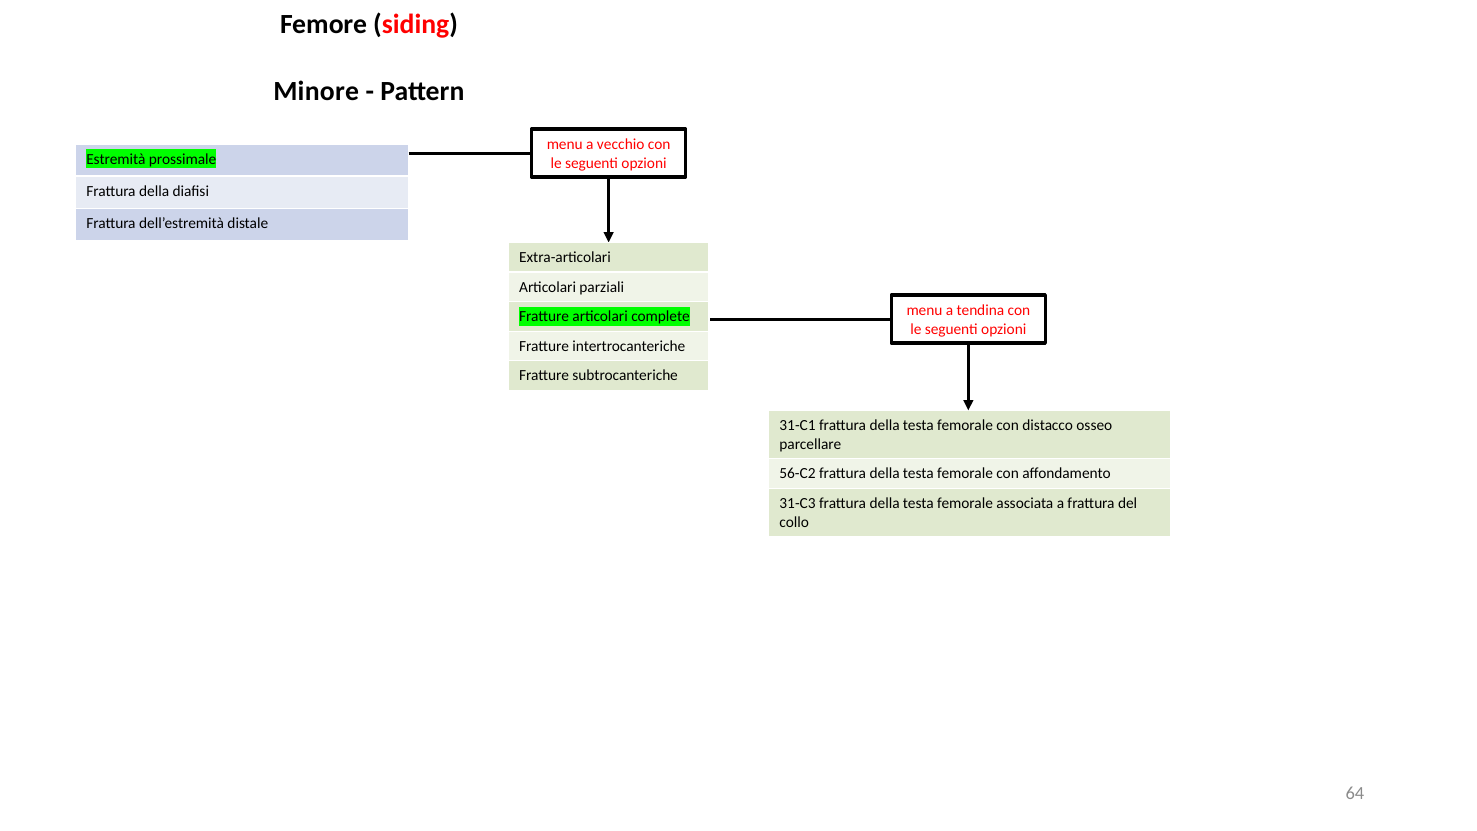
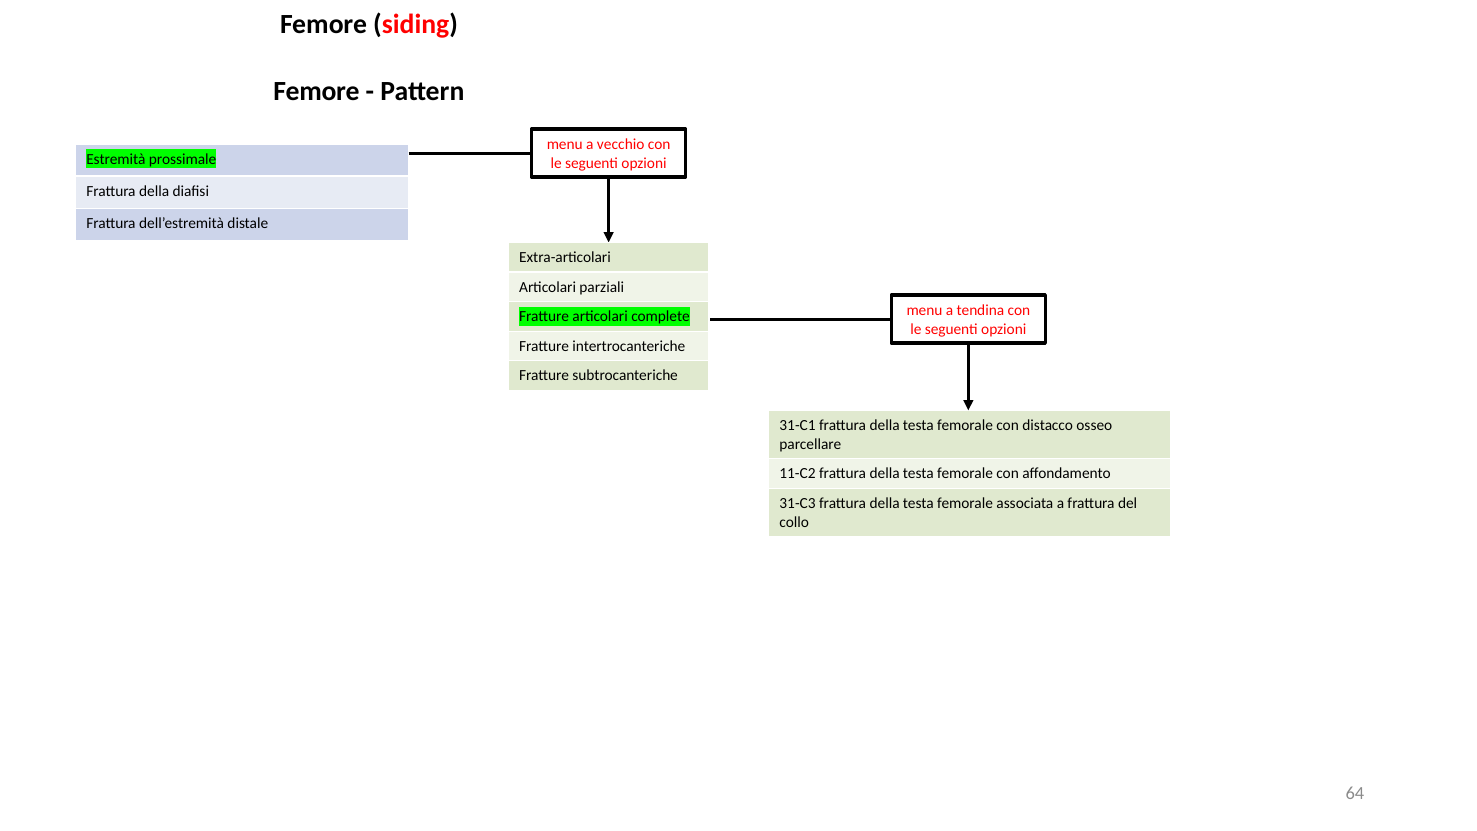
Minore at (316, 91): Minore -> Femore
56-C2: 56-C2 -> 11-C2
